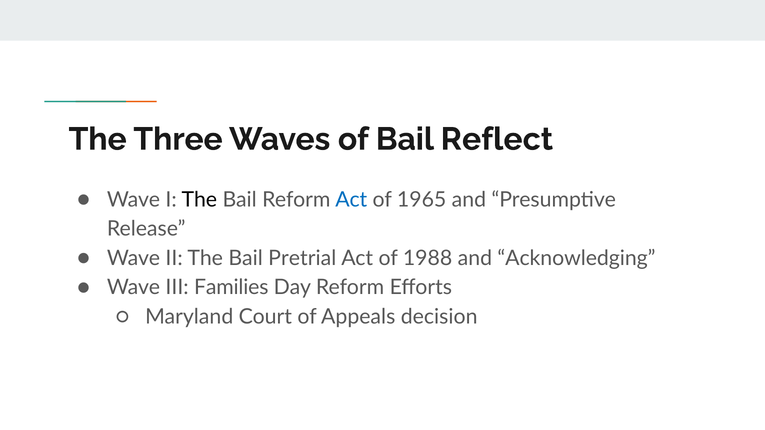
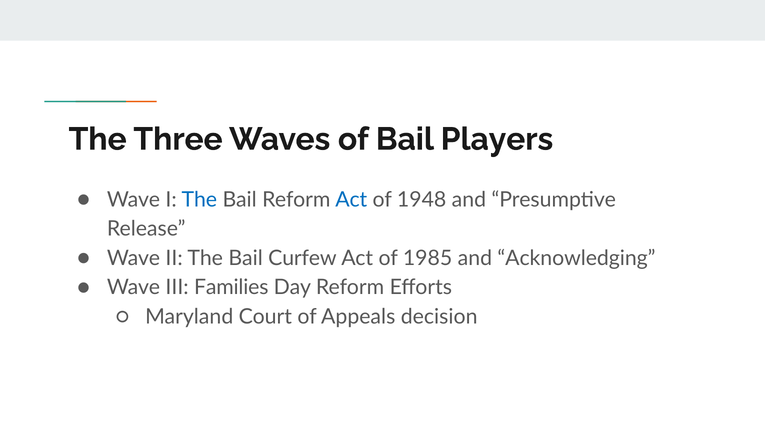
Reflect: Reflect -> Players
The at (199, 200) colour: black -> blue
1965: 1965 -> 1948
Pretrial: Pretrial -> Curfew
1988: 1988 -> 1985
